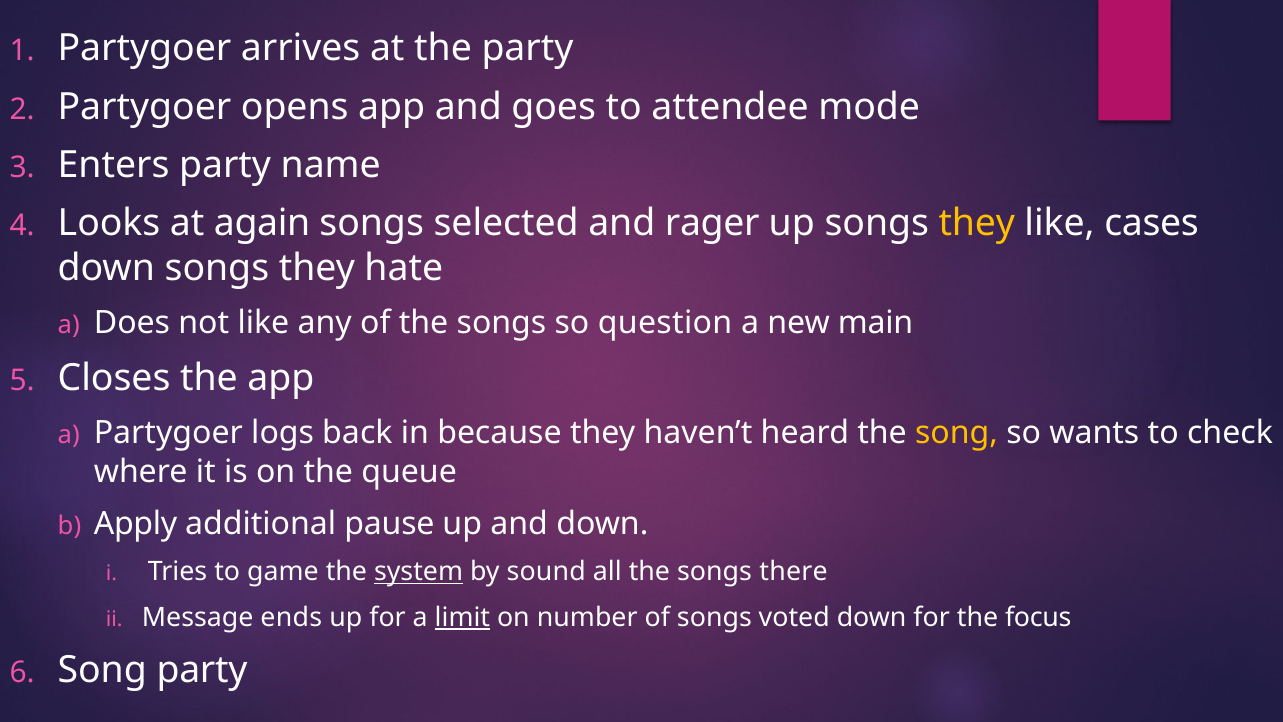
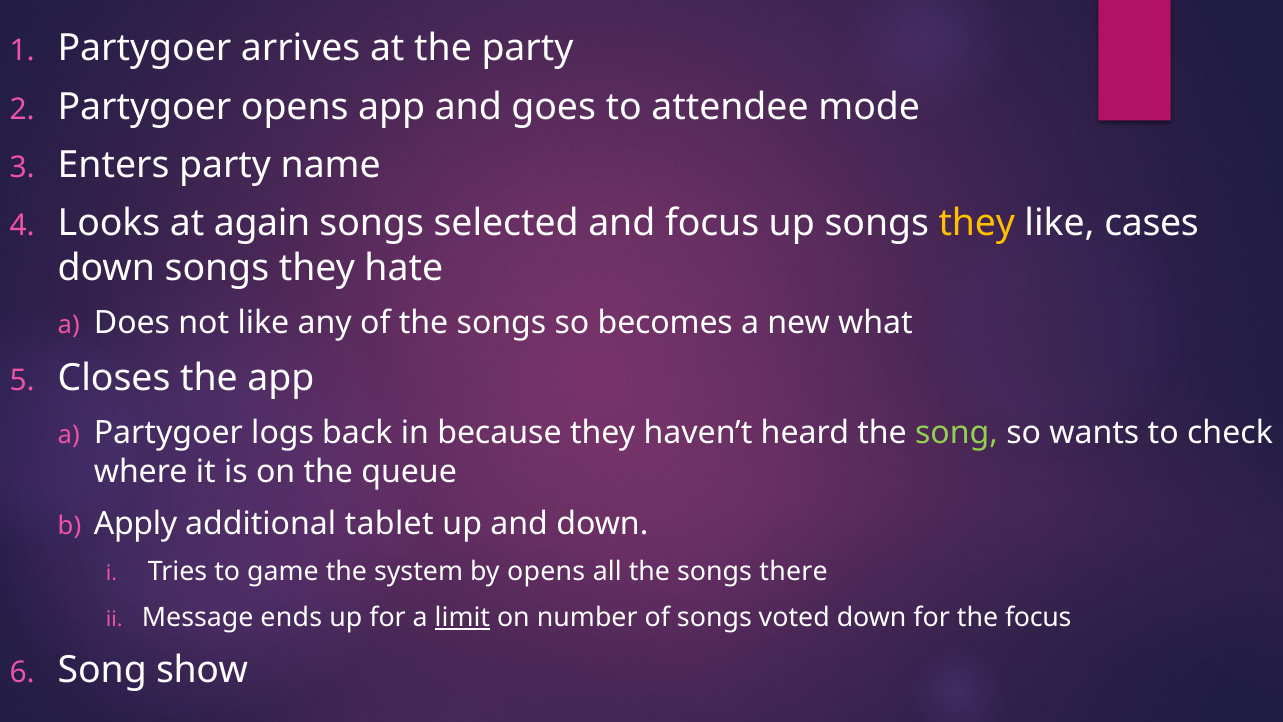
and rager: rager -> focus
question: question -> becomes
main: main -> what
song at (957, 433) colour: yellow -> light green
pause: pause -> tablet
system underline: present -> none
by sound: sound -> opens
Song party: party -> show
